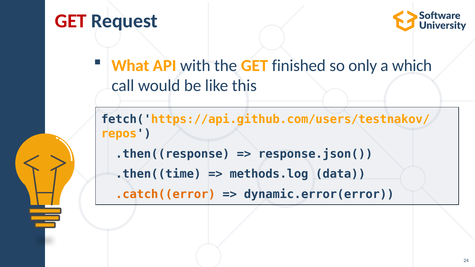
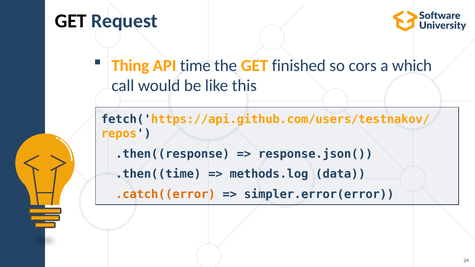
GET at (71, 21) colour: red -> black
What: What -> Thing
with: with -> time
only: only -> cors
dynamic.error(error: dynamic.error(error -> simpler.error(error
